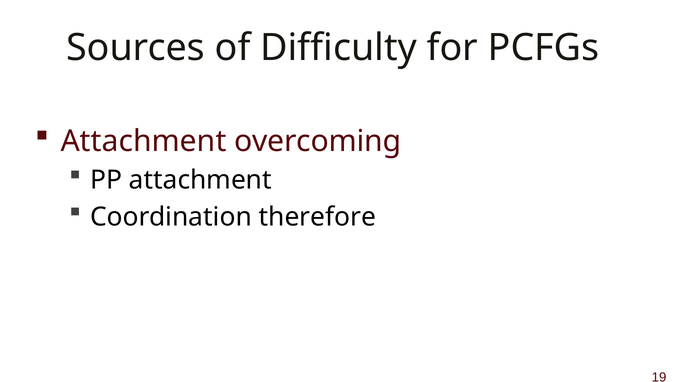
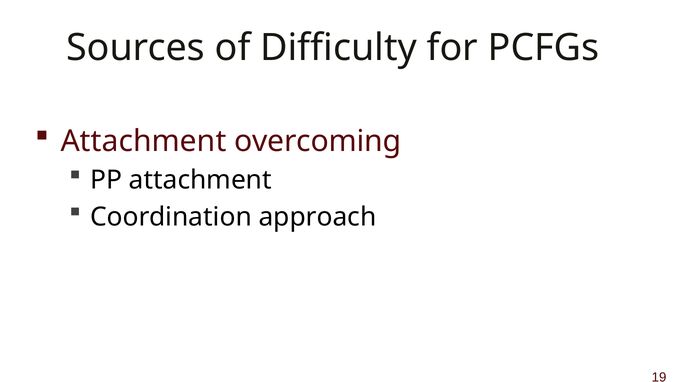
therefore: therefore -> approach
